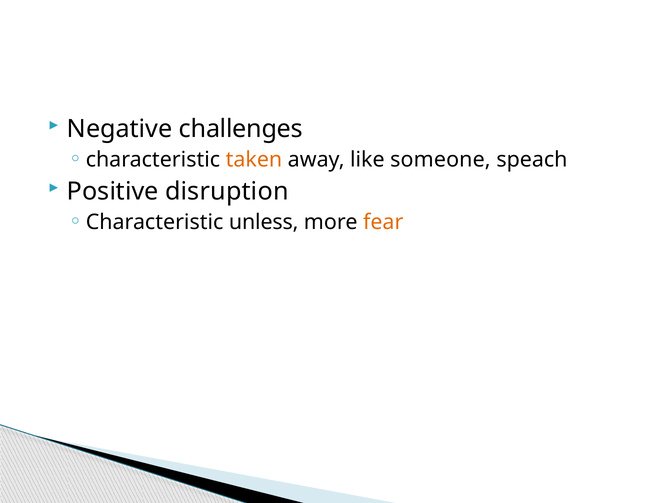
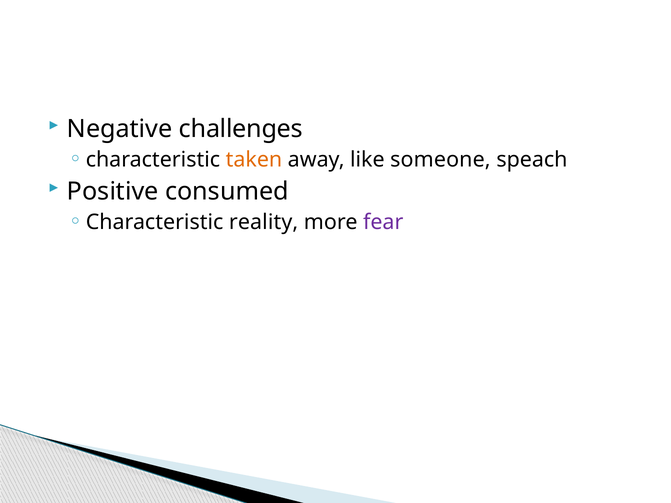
disruption: disruption -> consumed
unless: unless -> reality
fear colour: orange -> purple
